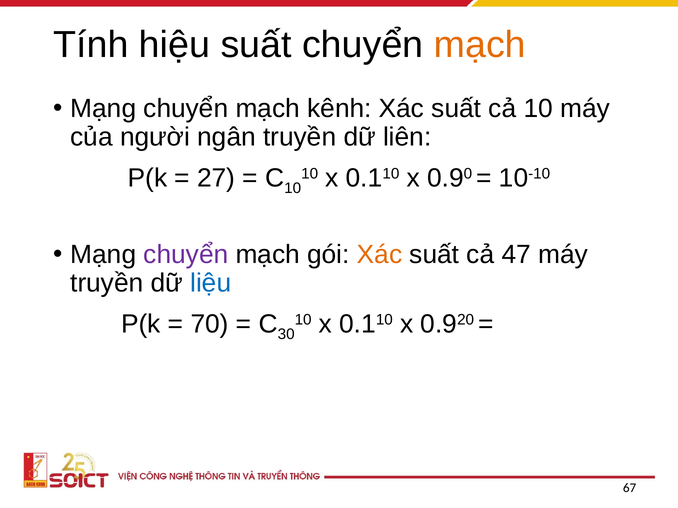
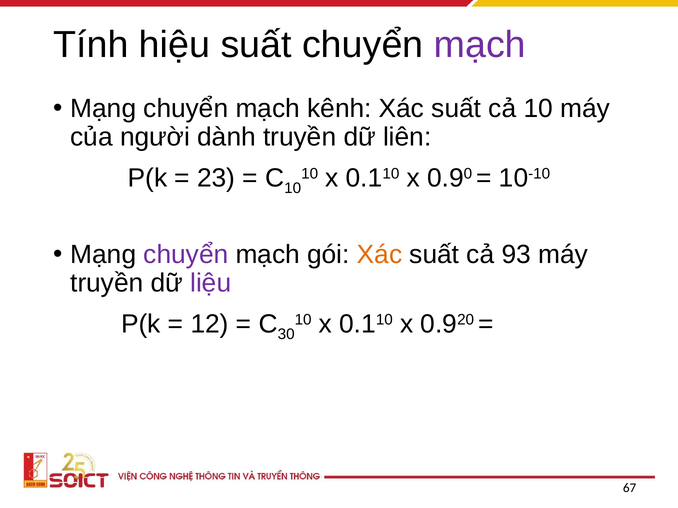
mạch at (480, 45) colour: orange -> purple
ngân: ngân -> dành
27: 27 -> 23
47: 47 -> 93
liệu colour: blue -> purple
70: 70 -> 12
